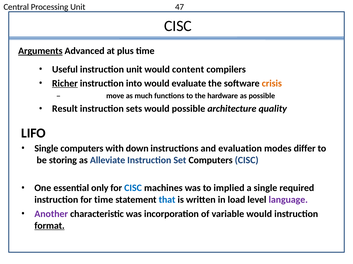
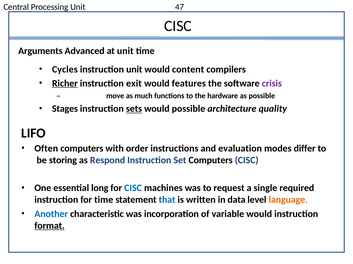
Arguments underline: present -> none
at plus: plus -> unit
Useful: Useful -> Cycles
into: into -> exit
evaluate: evaluate -> features
crisis colour: orange -> purple
Result: Result -> Stages
sets underline: none -> present
Single at (46, 149): Single -> Often
down: down -> order
Alleviate: Alleviate -> Respond
only: only -> long
implied: implied -> request
load: load -> data
language colour: purple -> orange
Another colour: purple -> blue
